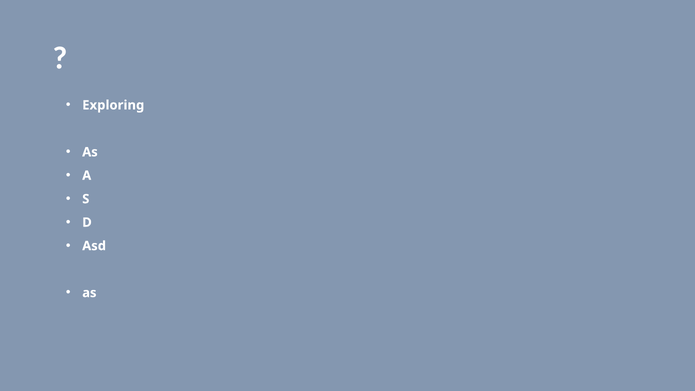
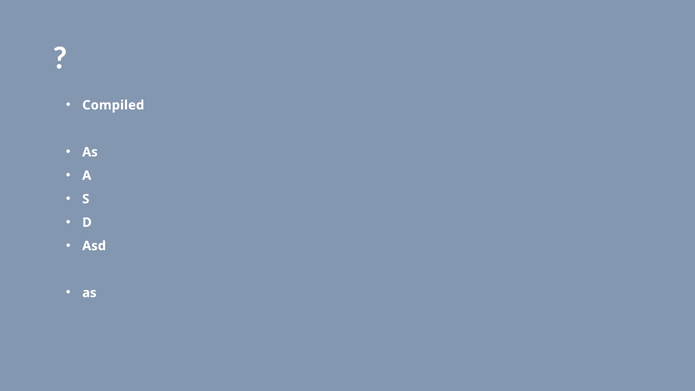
Exploring: Exploring -> Compiled
